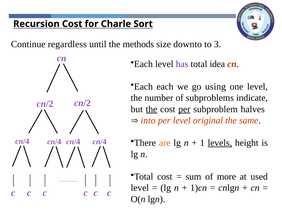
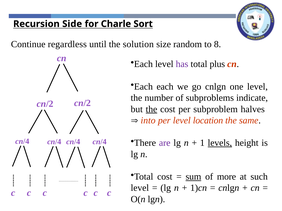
Recursion Cost: Cost -> Side
methods: methods -> solution
downto: downto -> random
3: 3 -> 8
idea: idea -> plus
go using: using -> cnlgn
per at (184, 109) underline: present -> none
original: original -> location
are colour: orange -> purple
sum underline: none -> present
used: used -> such
